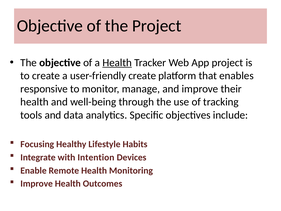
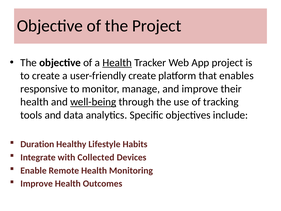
well-being underline: none -> present
Focusing: Focusing -> Duration
Intention: Intention -> Collected
